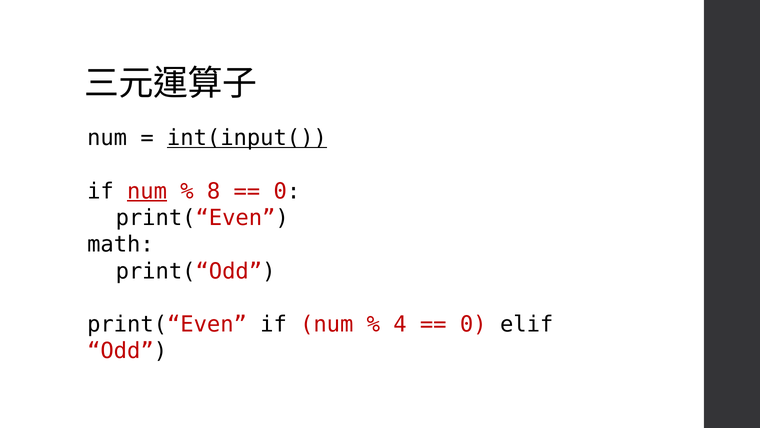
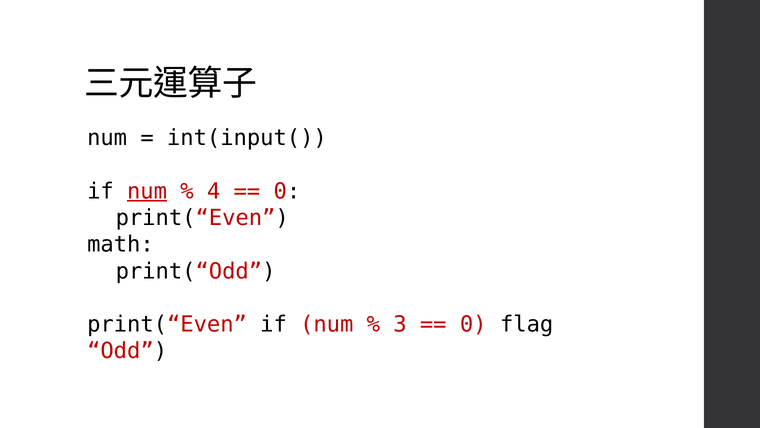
int(input( underline: present -> none
8: 8 -> 4
4: 4 -> 3
elif: elif -> flag
